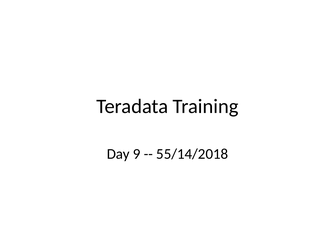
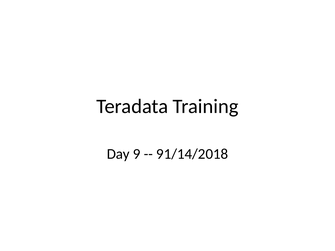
55/14/2018: 55/14/2018 -> 91/14/2018
